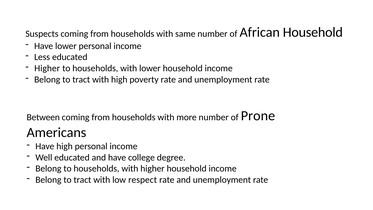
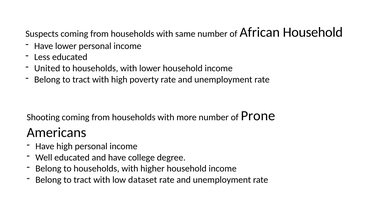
Higher at (47, 68): Higher -> United
Between: Between -> Shooting
respect: respect -> dataset
